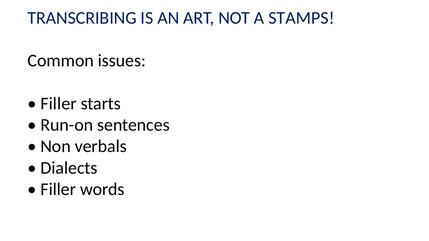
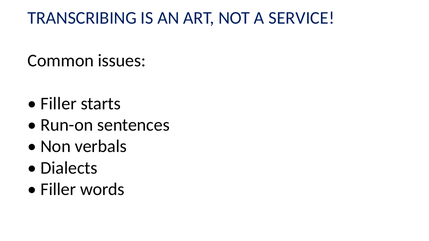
STAMPS: STAMPS -> SERVICE
